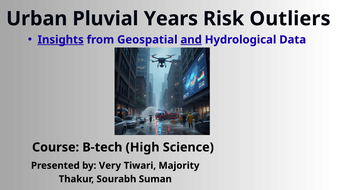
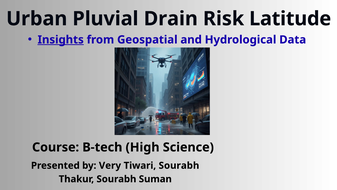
Years: Years -> Drain
Outliers: Outliers -> Latitude
and underline: present -> none
Tiwari Majority: Majority -> Sourabh
